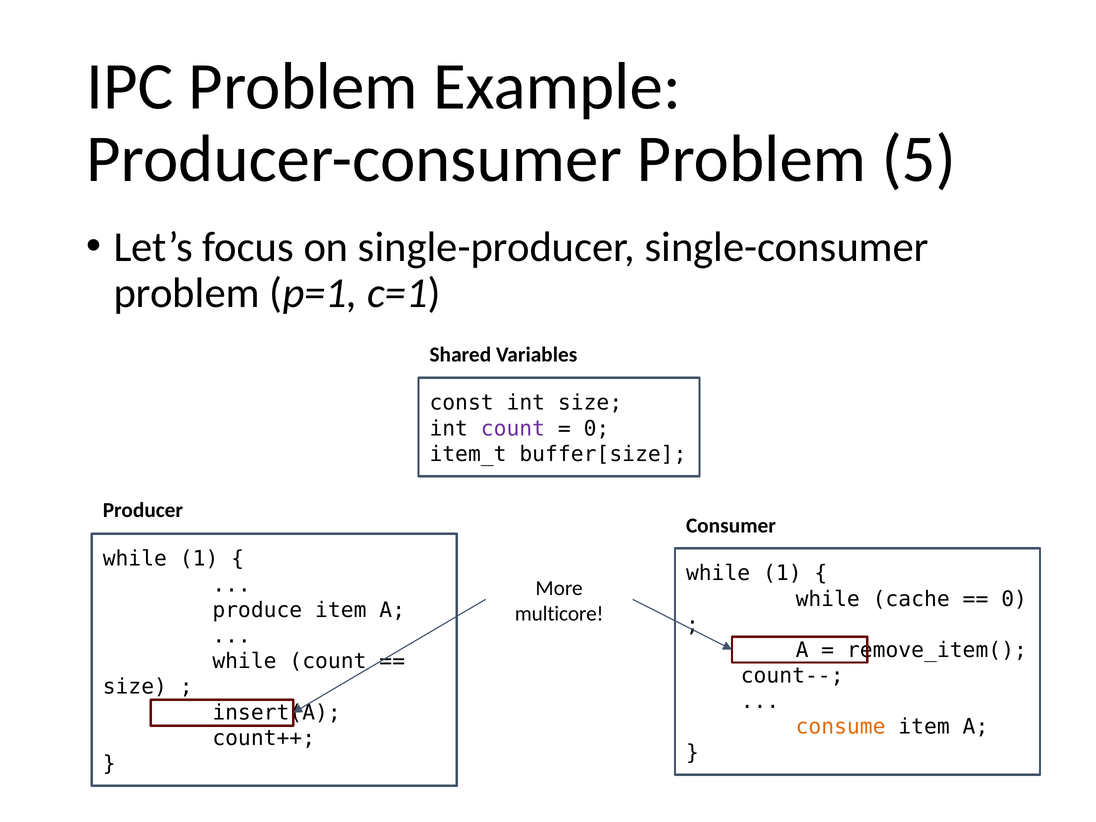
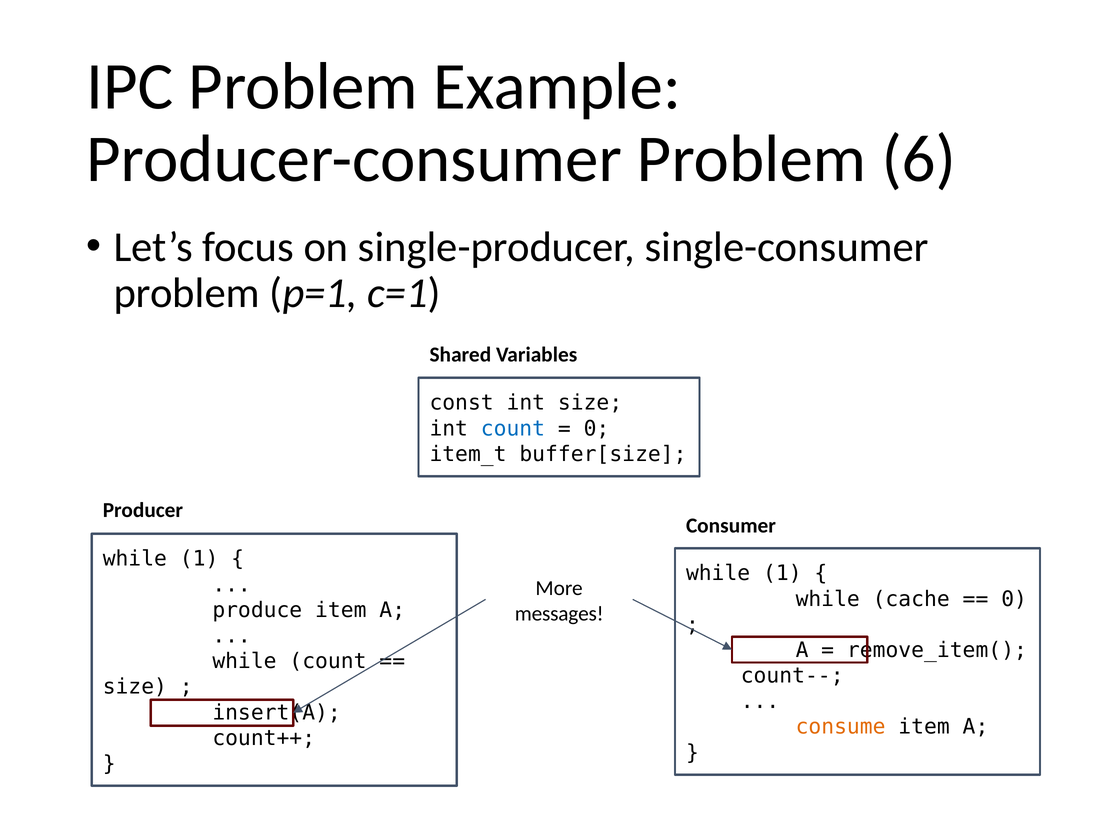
5: 5 -> 6
count at (513, 429) colour: purple -> blue
multicore: multicore -> messages
